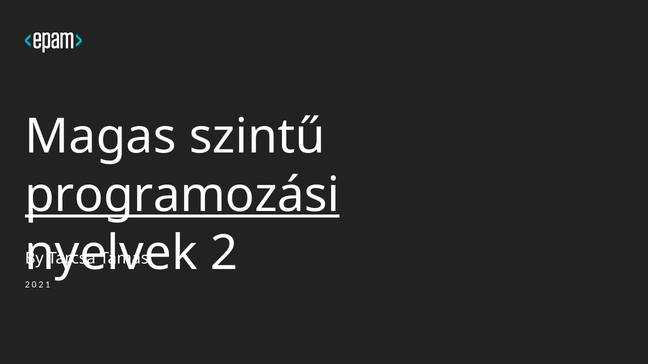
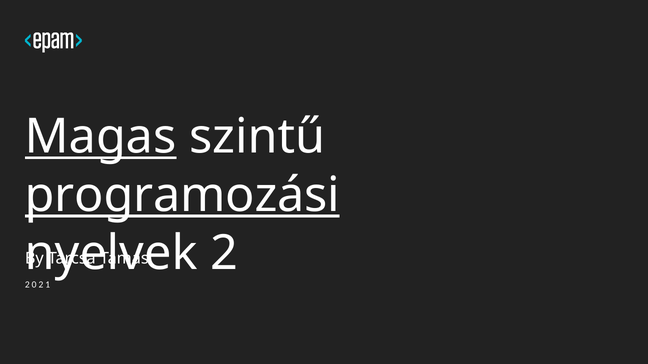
Magas underline: none -> present
